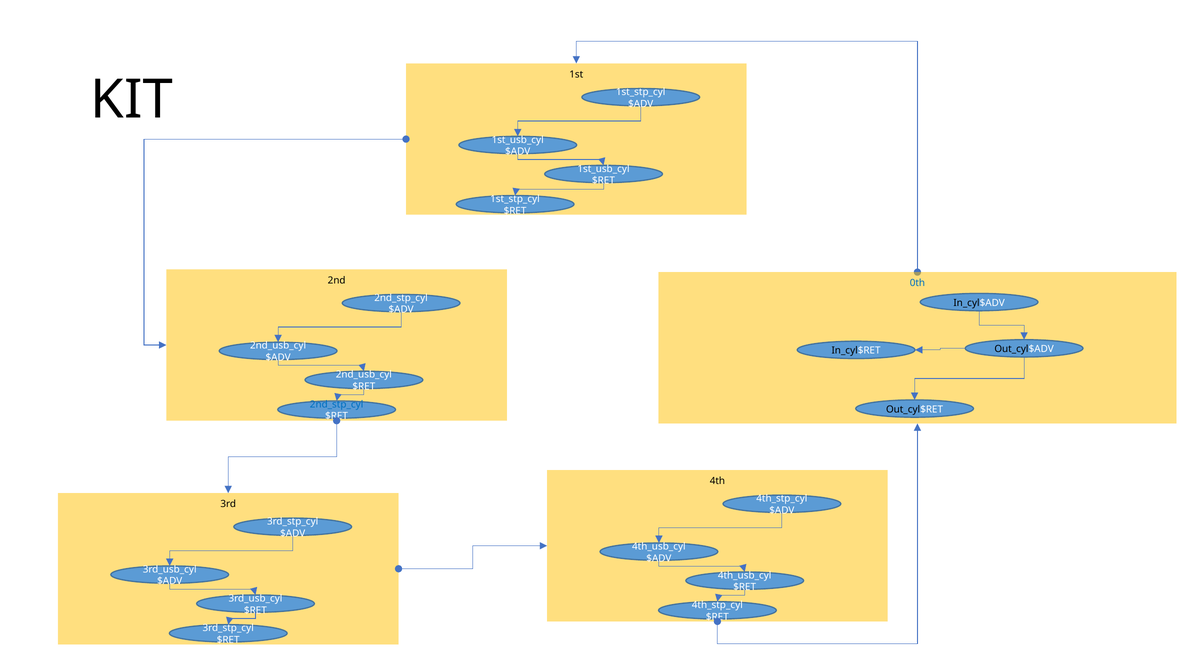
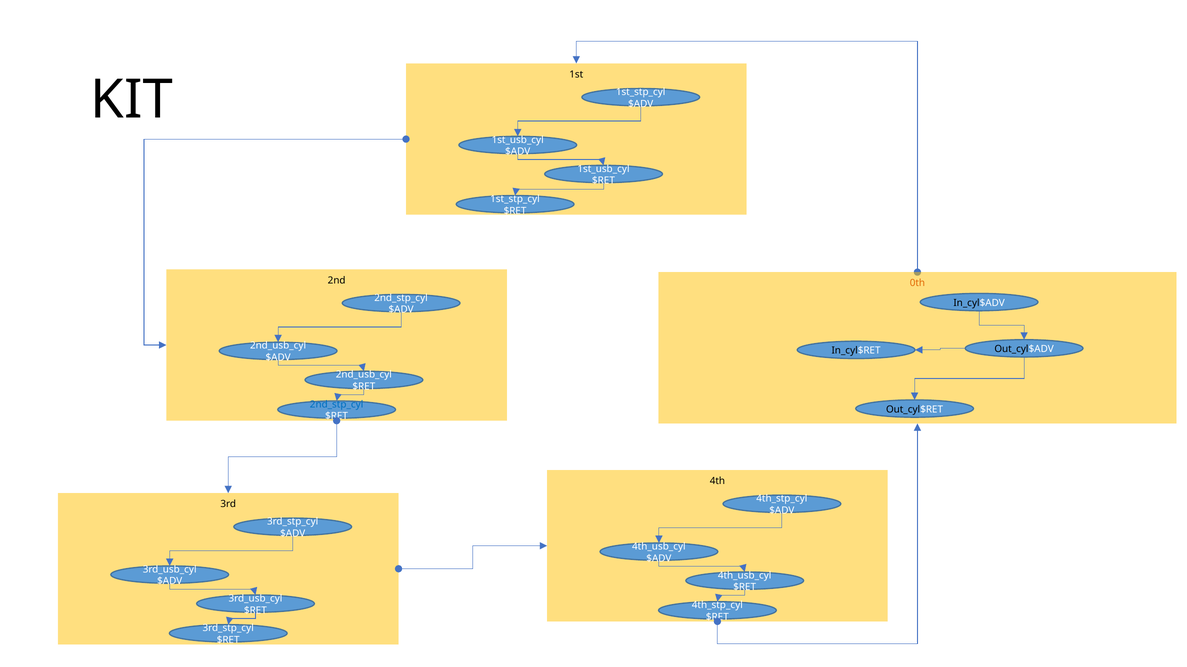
0th colour: blue -> orange
